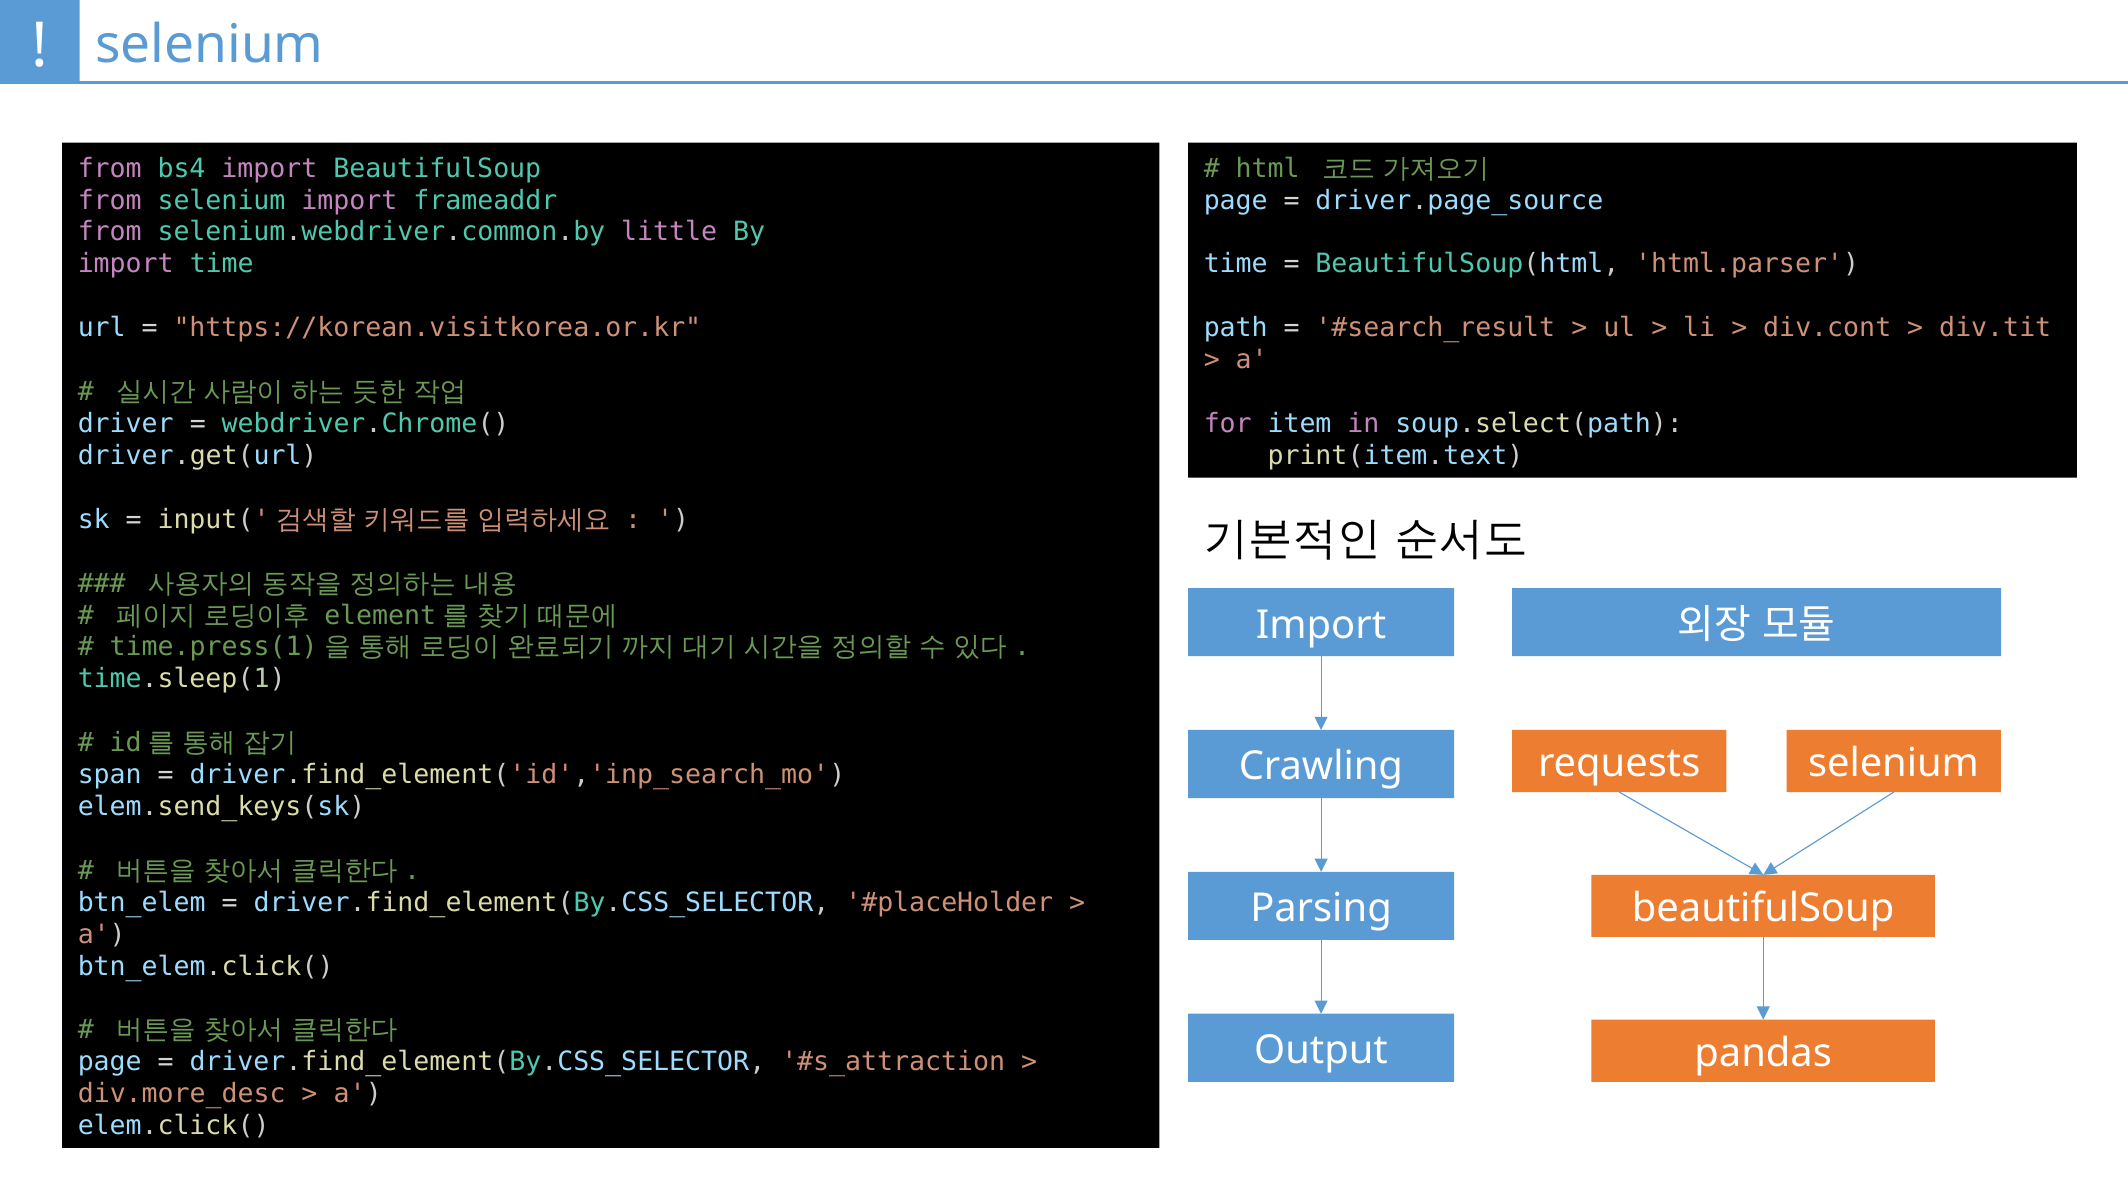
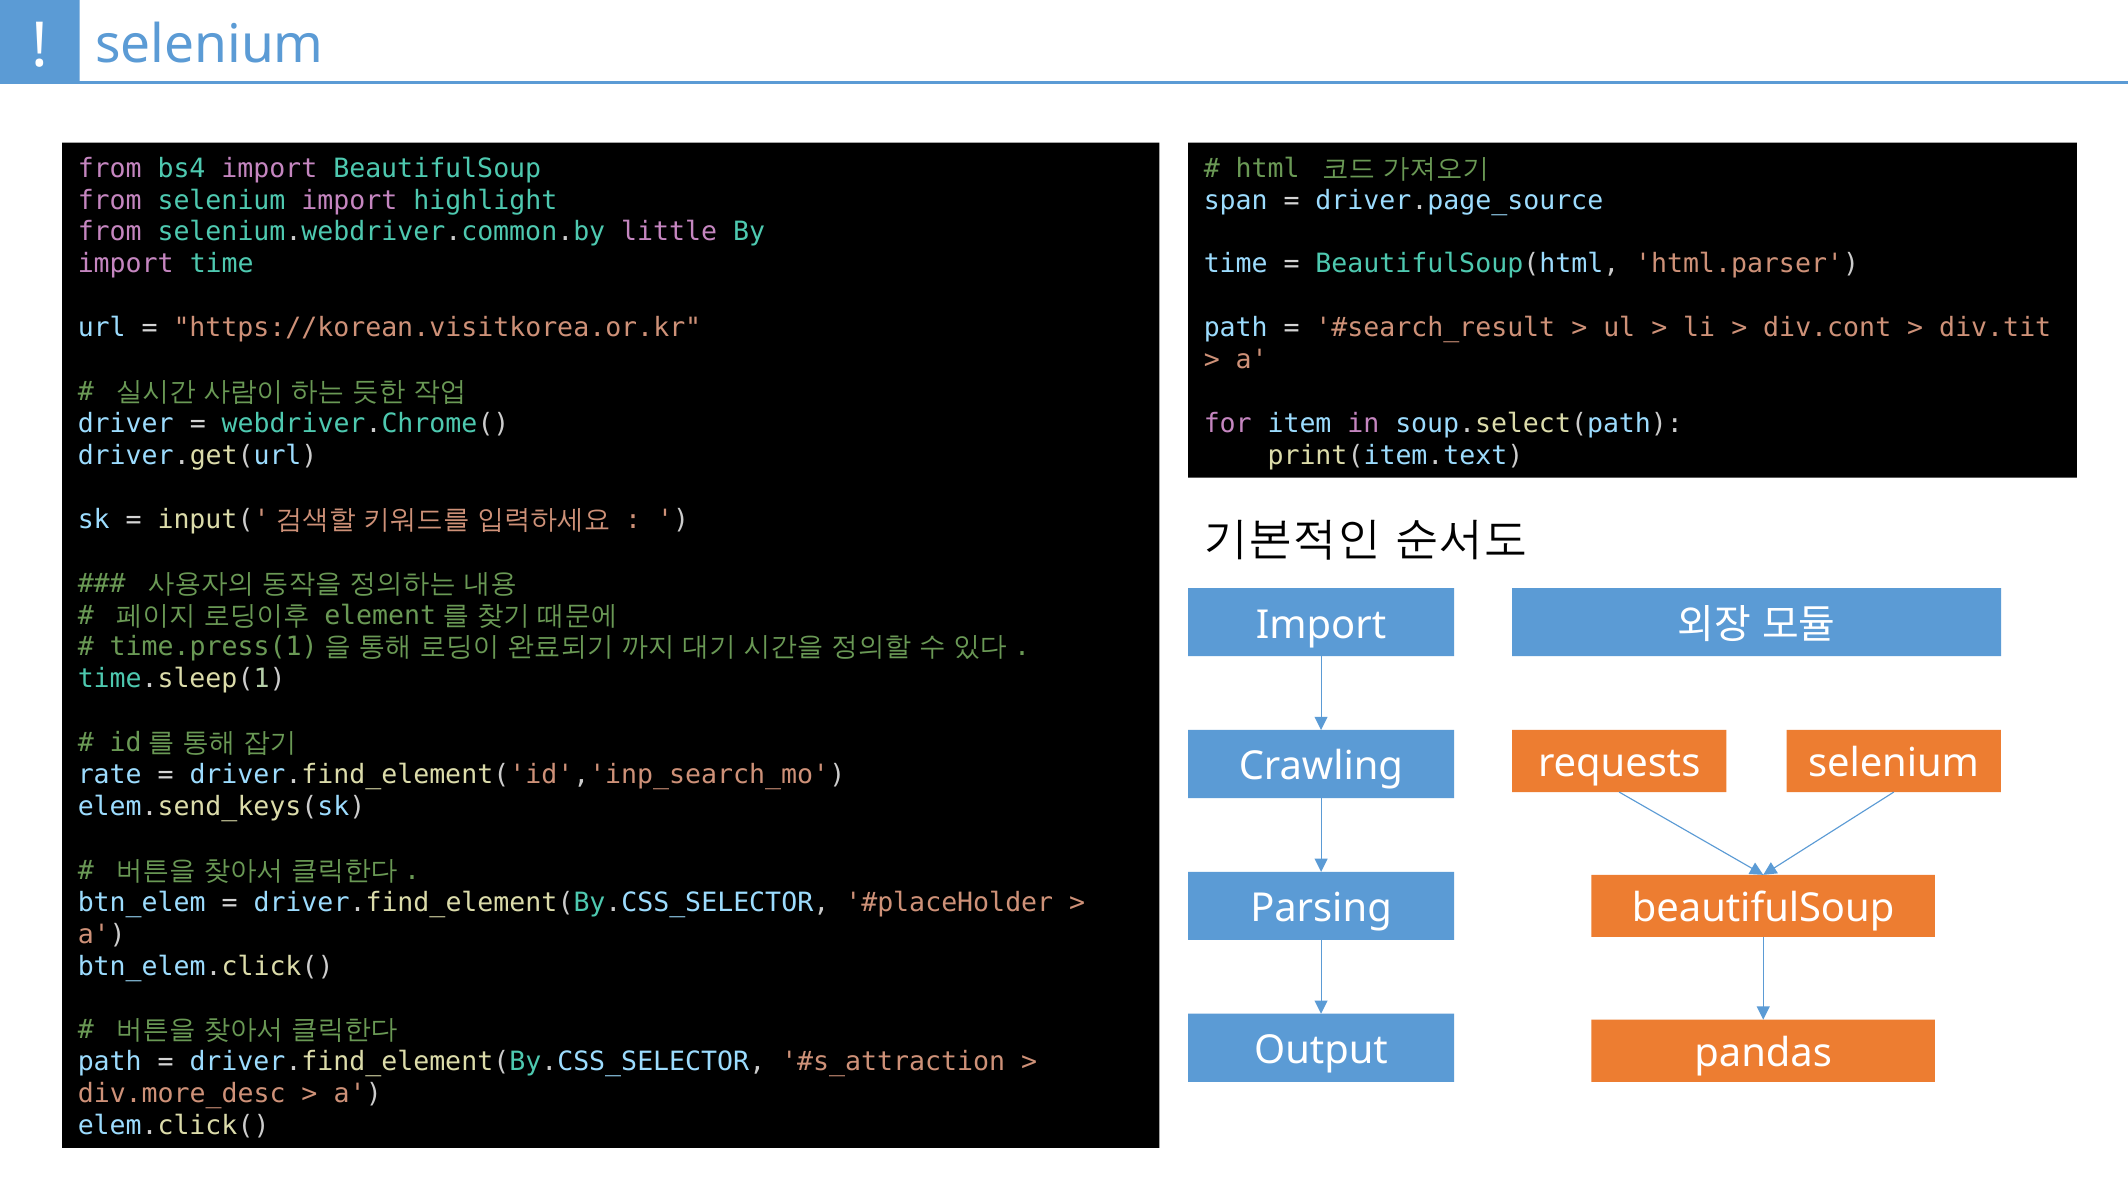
frameaddr: frameaddr -> highlight
page at (1236, 200): page -> span
span: span -> rate
page at (110, 1062): page -> path
